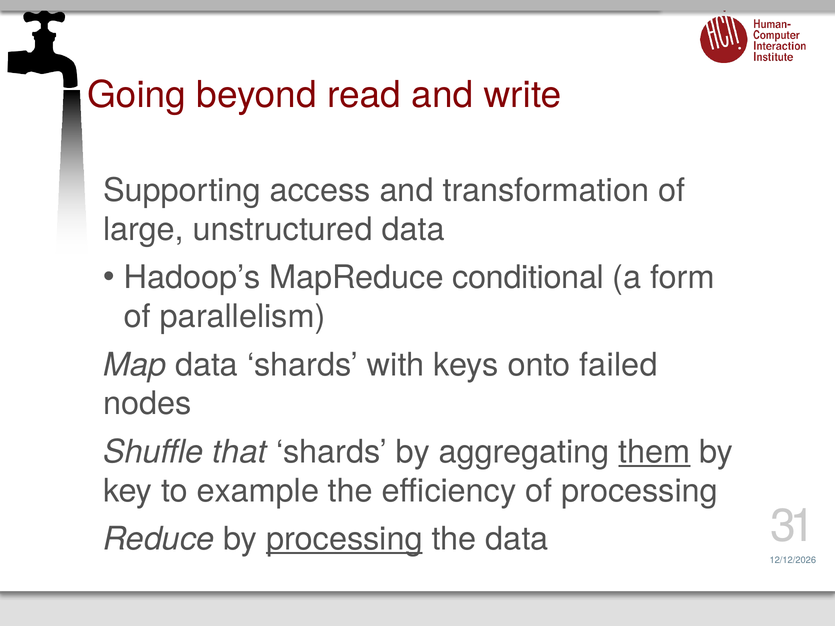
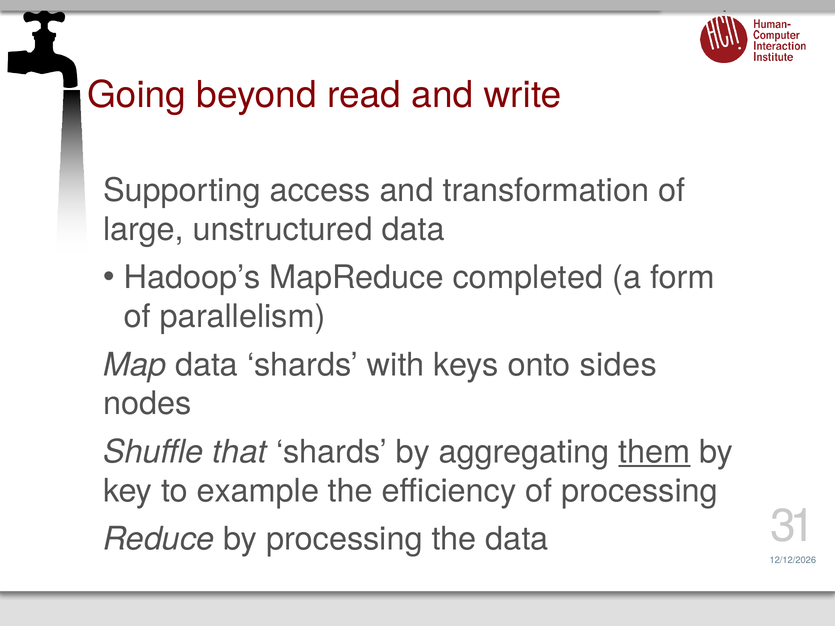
conditional: conditional -> completed
failed: failed -> sides
processing at (344, 539) underline: present -> none
